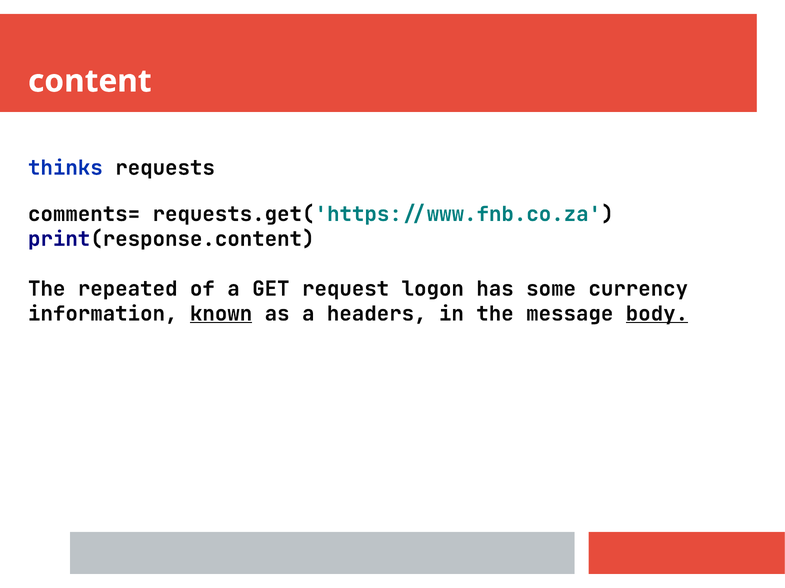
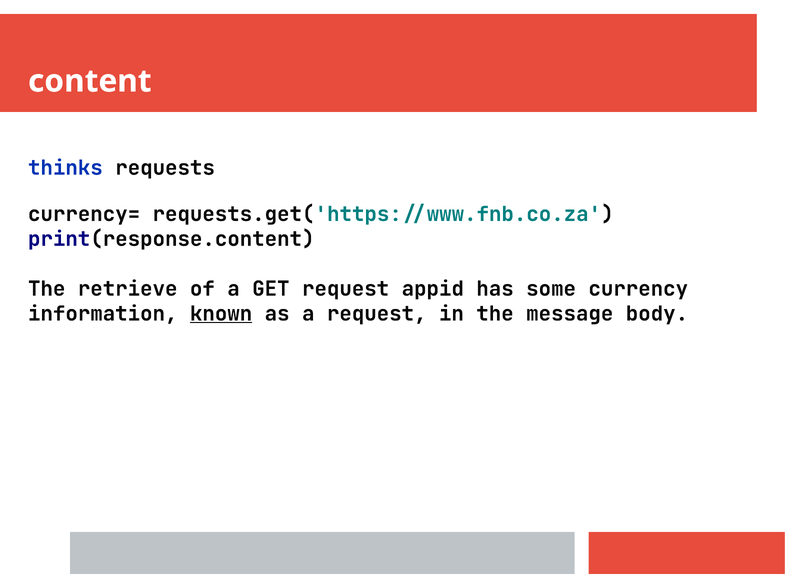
comments=: comments= -> currency=
repeated: repeated -> retrieve
logon: logon -> appid
a headers: headers -> request
body underline: present -> none
